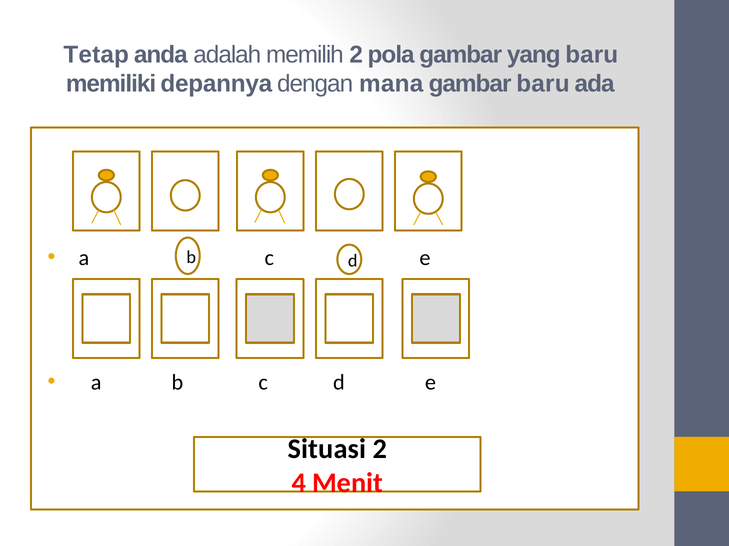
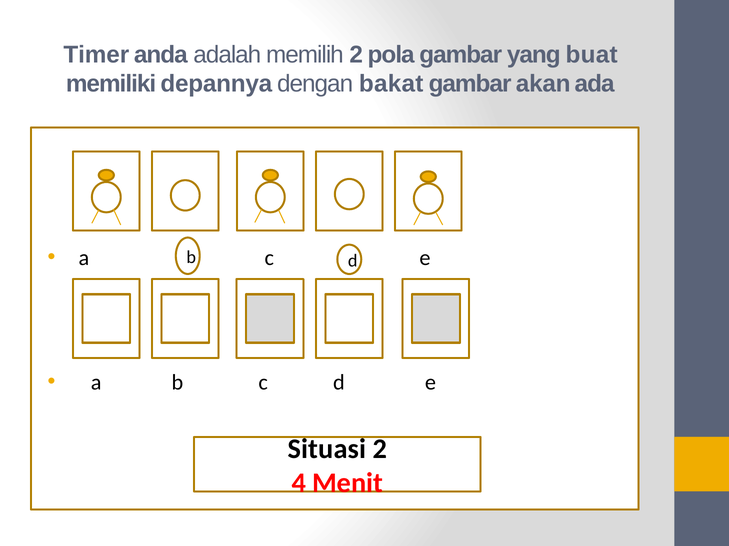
Tetap: Tetap -> Timer
yang baru: baru -> buat
mana: mana -> bakat
gambar baru: baru -> akan
